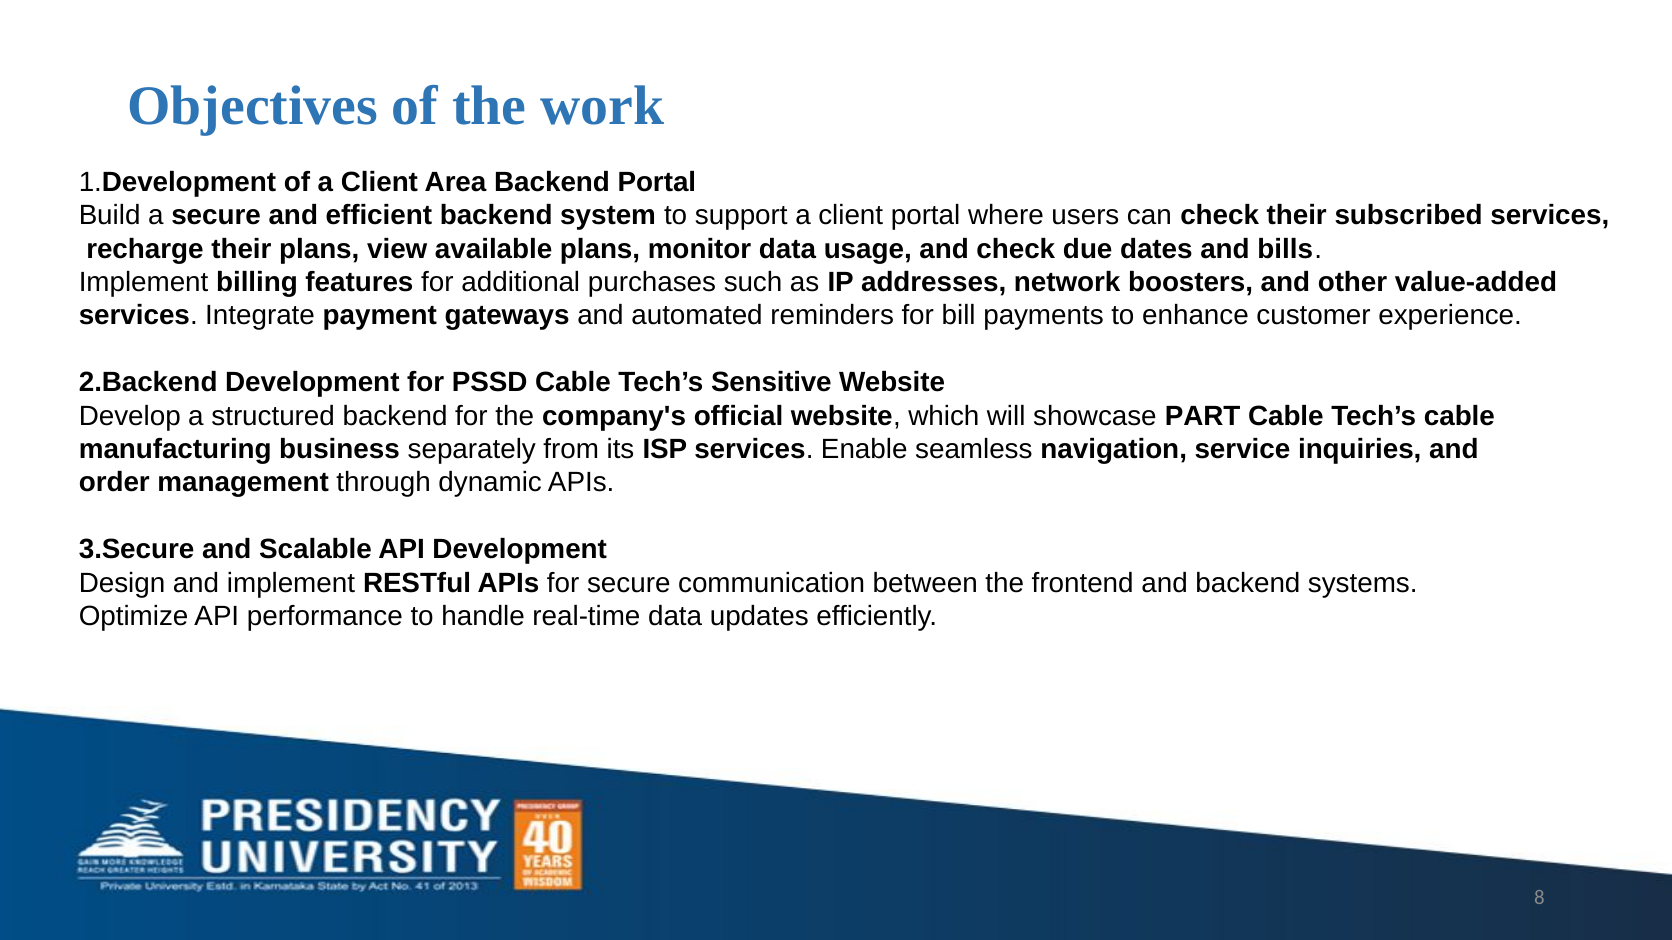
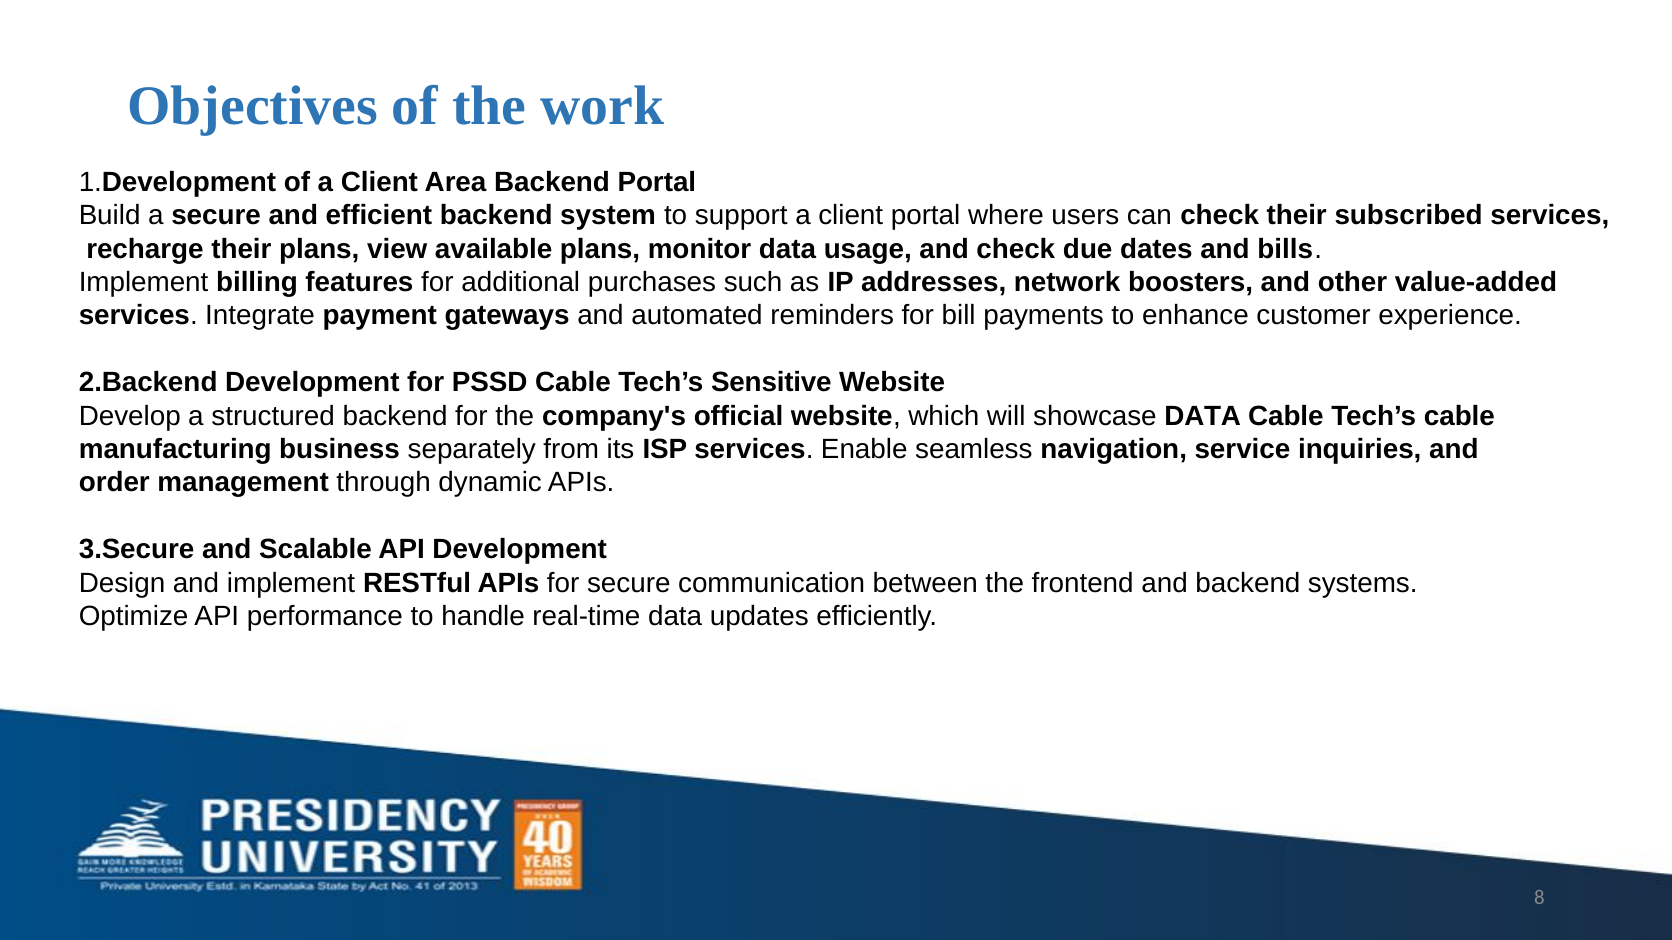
showcase PART: PART -> DATA
